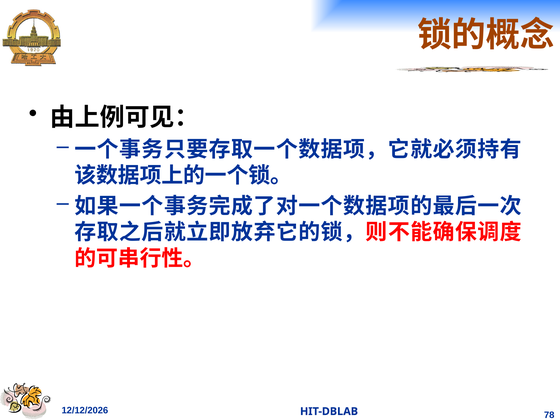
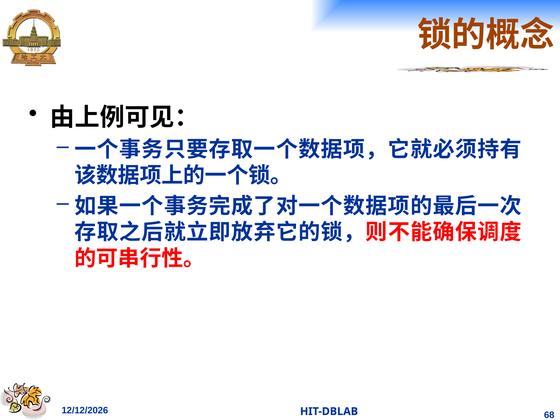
78: 78 -> 68
